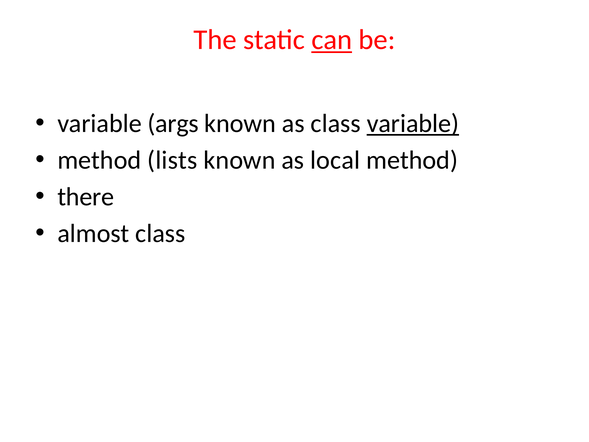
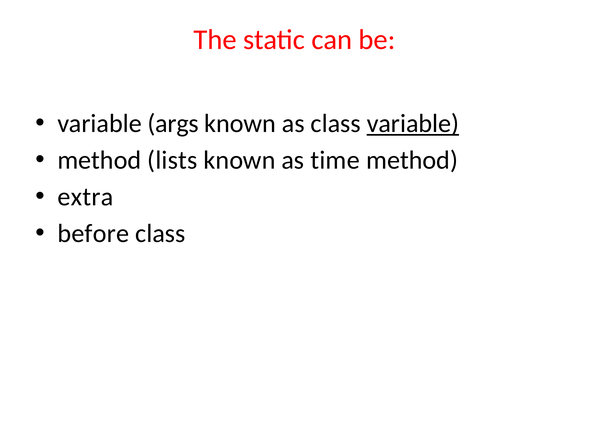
can underline: present -> none
local: local -> time
there: there -> extra
almost: almost -> before
